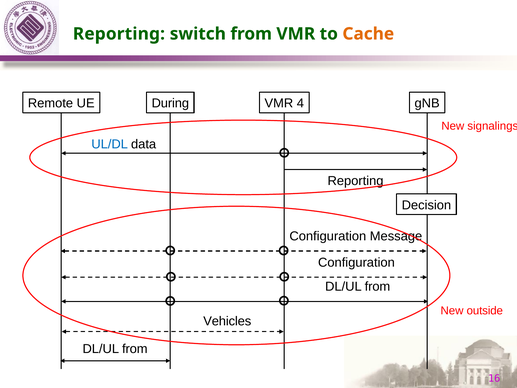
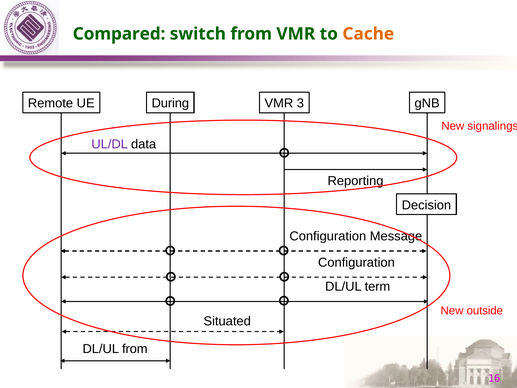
Reporting at (119, 34): Reporting -> Compared
4: 4 -> 3
UL/DL colour: blue -> purple
from at (377, 286): from -> term
Vehicles: Vehicles -> Situated
